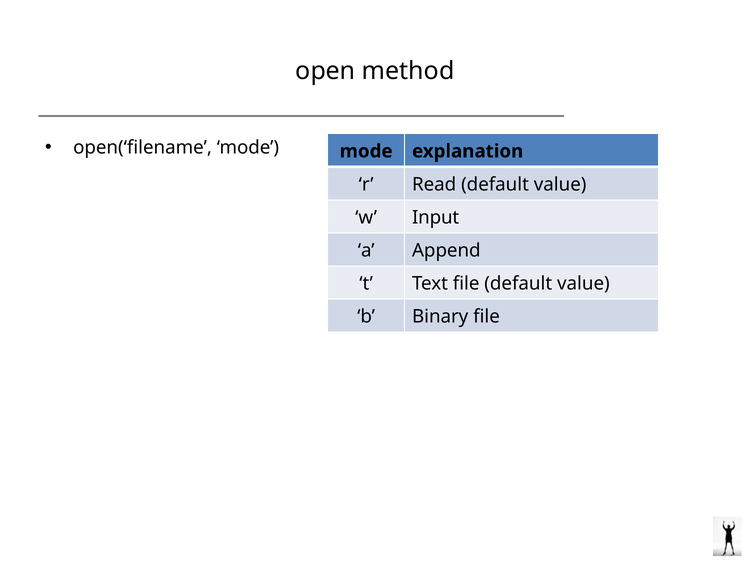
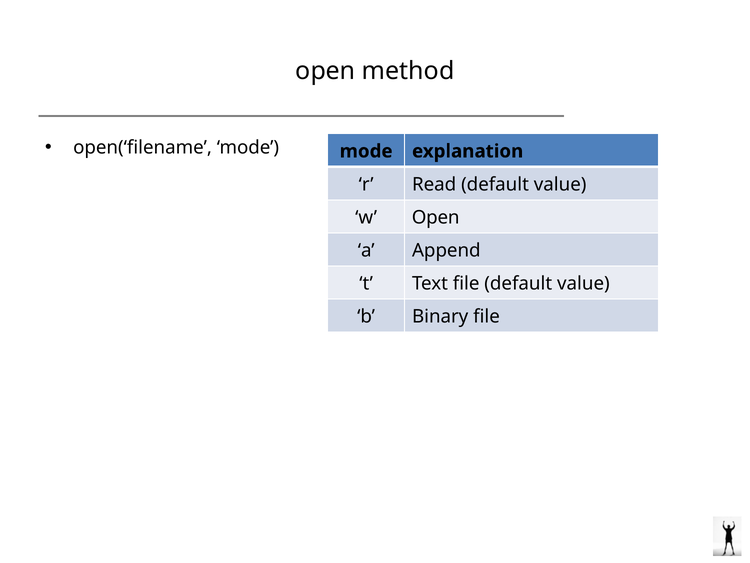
w Input: Input -> Open
